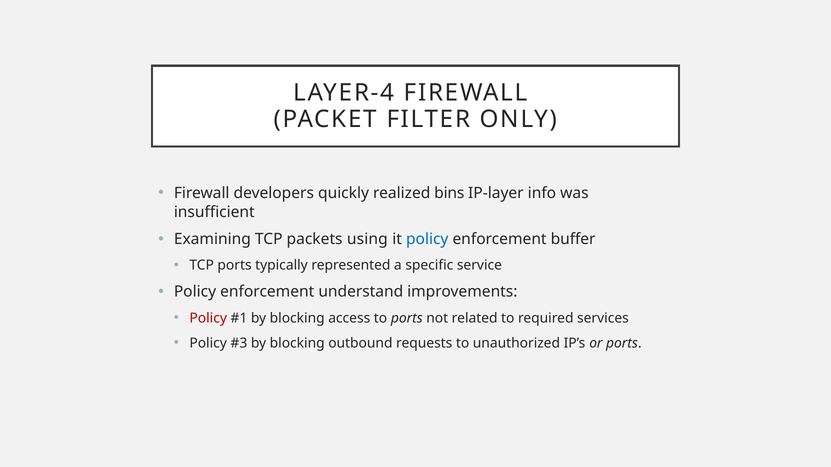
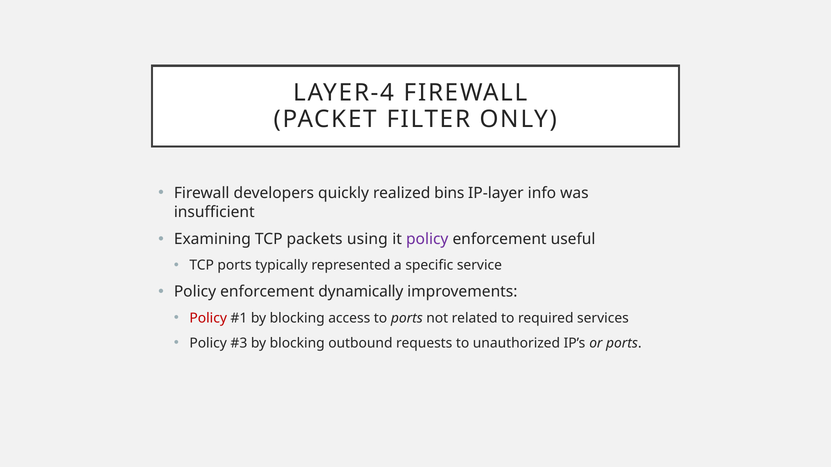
policy at (427, 239) colour: blue -> purple
buffer: buffer -> useful
understand: understand -> dynamically
